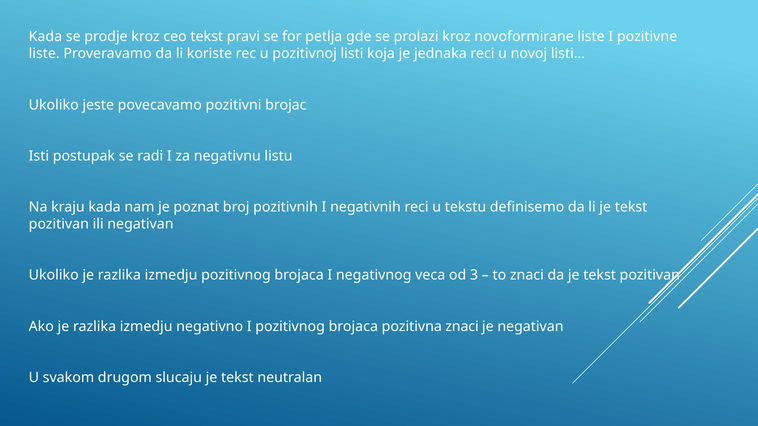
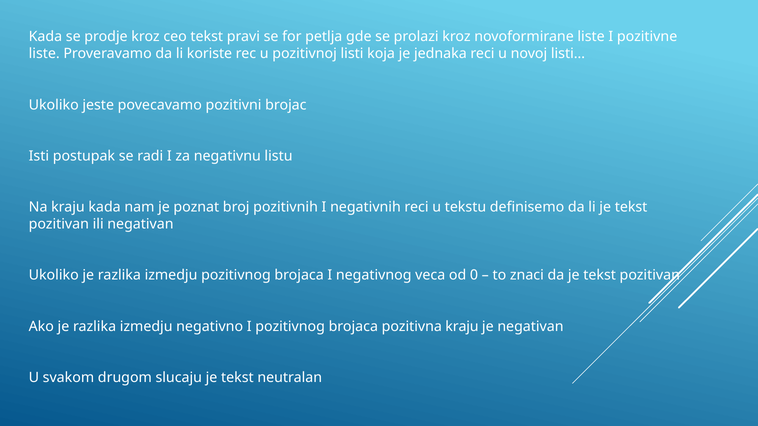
3: 3 -> 0
pozitivna znaci: znaci -> kraju
